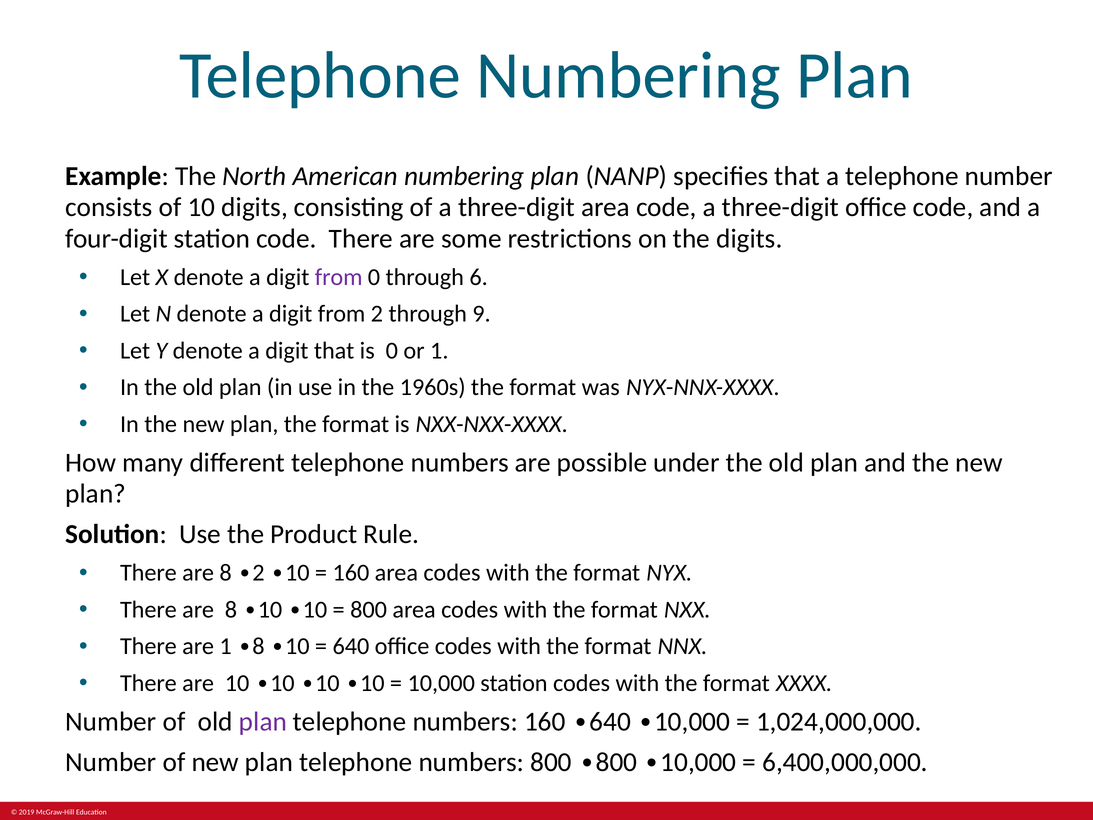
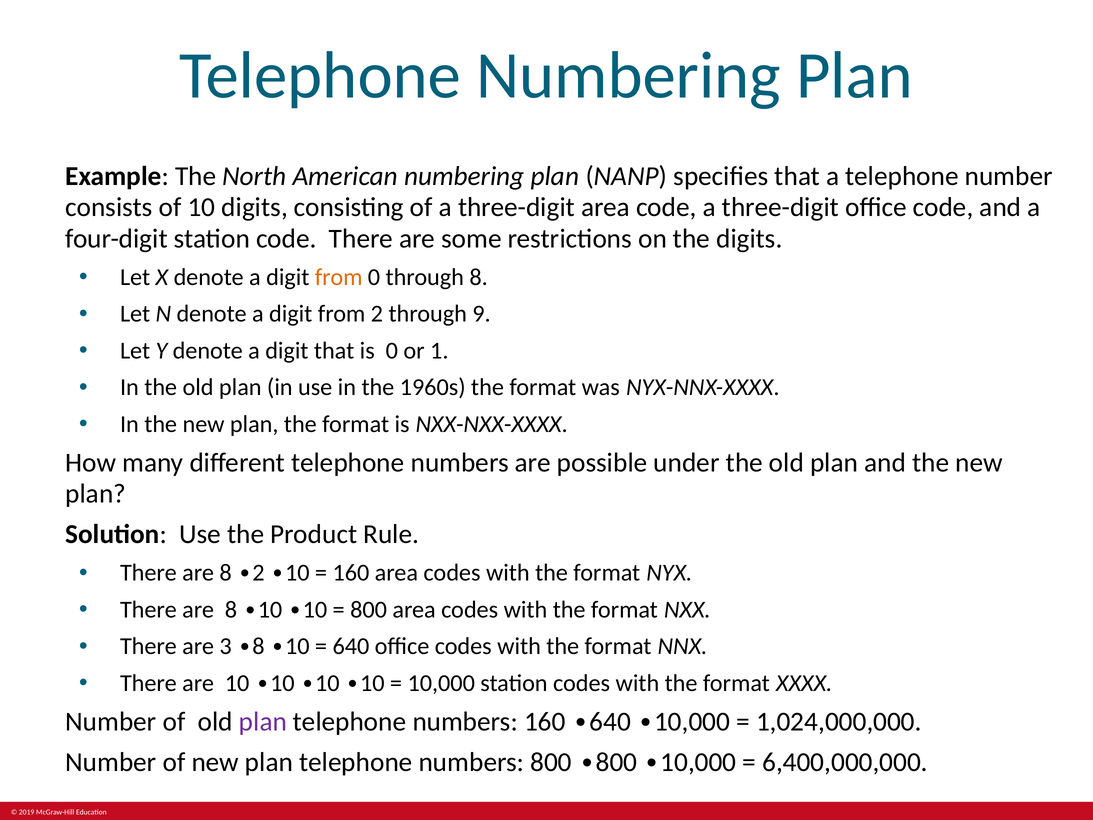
from at (339, 277) colour: purple -> orange
through 6: 6 -> 8
are 1: 1 -> 3
